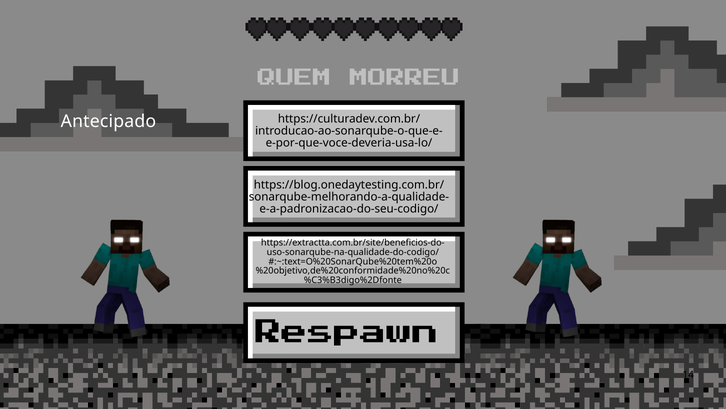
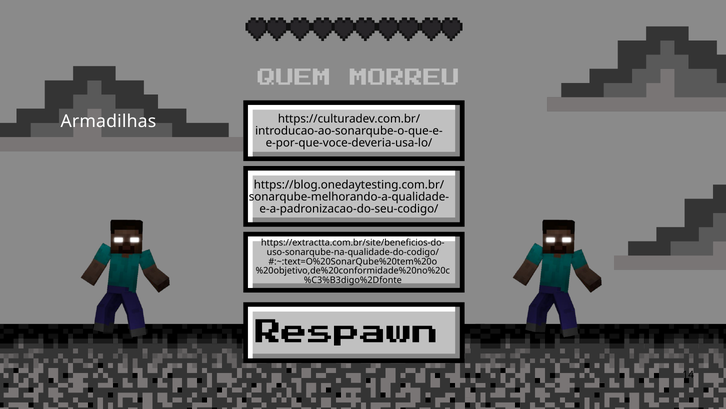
Antecipado: Antecipado -> Armadilhas
